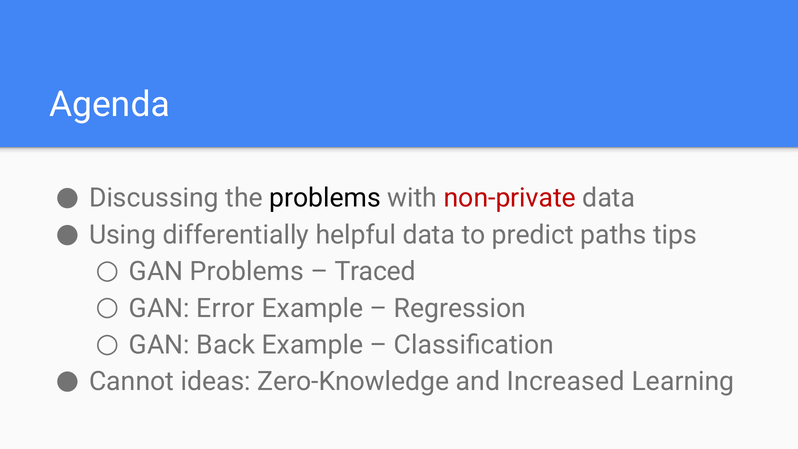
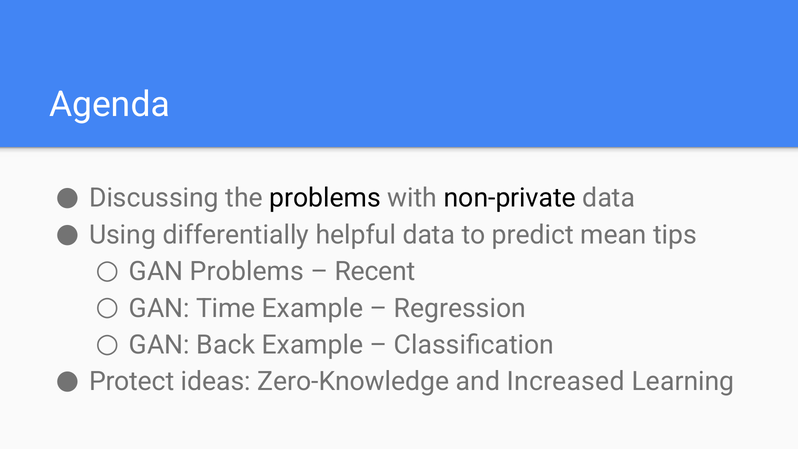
non-private colour: red -> black
paths: paths -> mean
Traced: Traced -> Recent
Error: Error -> Time
Cannot: Cannot -> Protect
